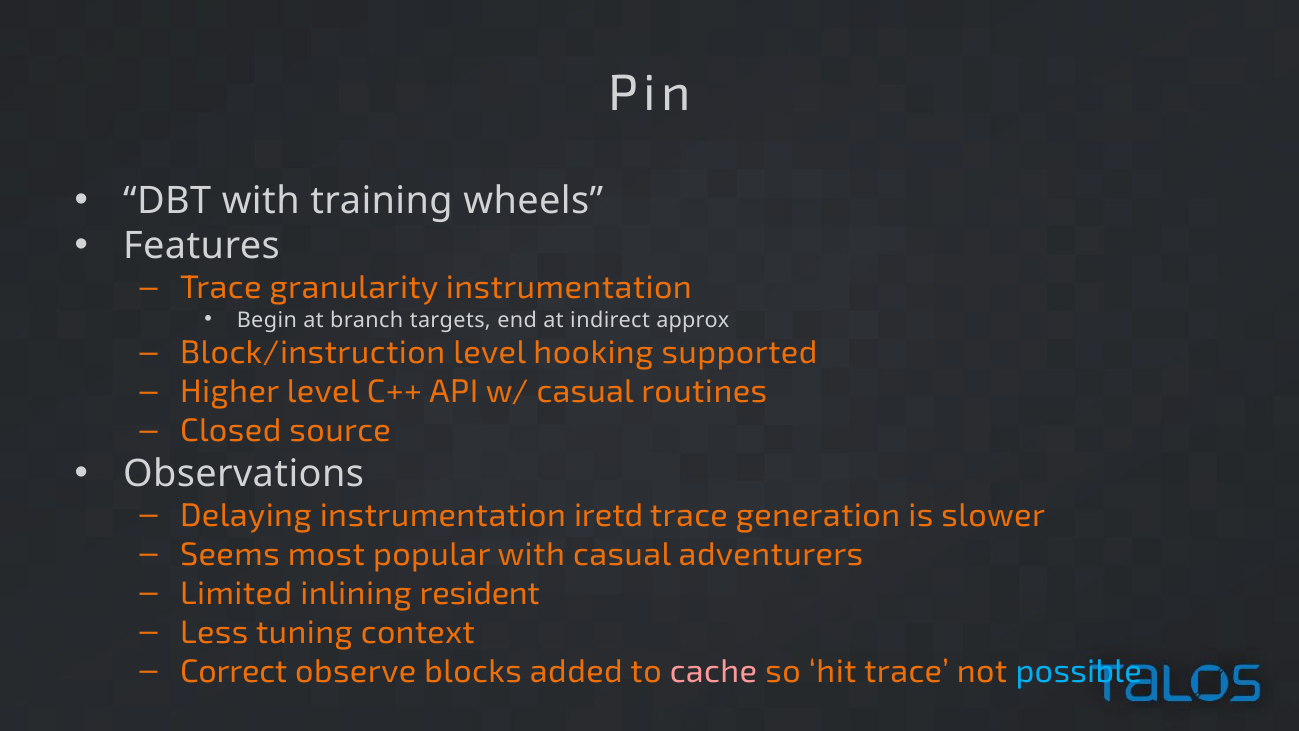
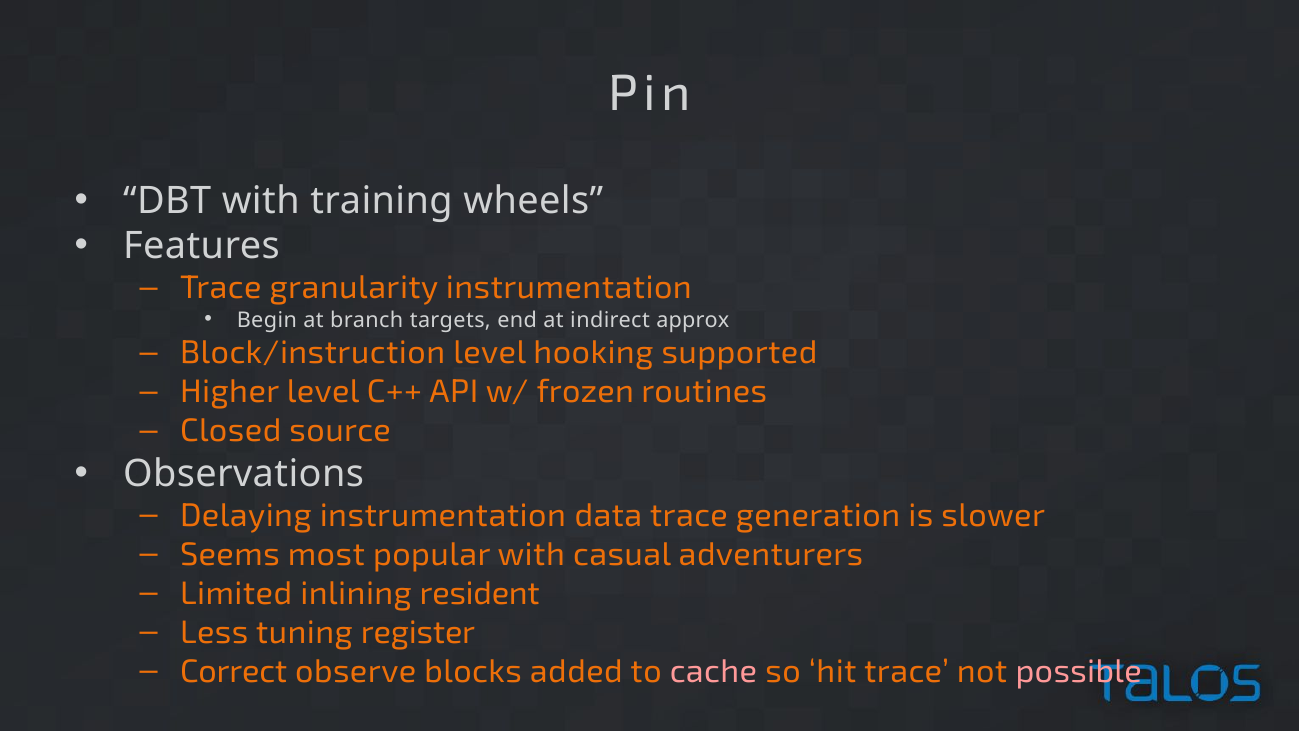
w/ casual: casual -> frozen
iretd: iretd -> data
context: context -> register
possible colour: light blue -> pink
